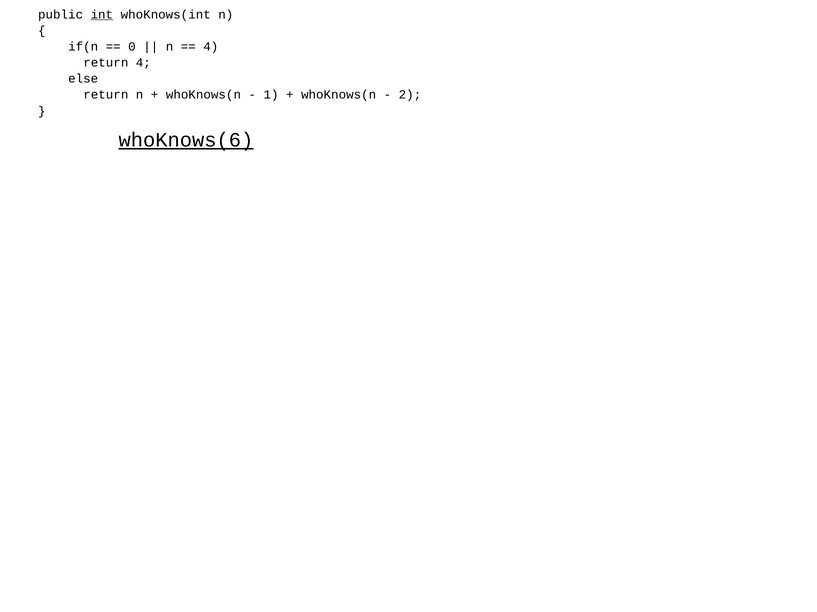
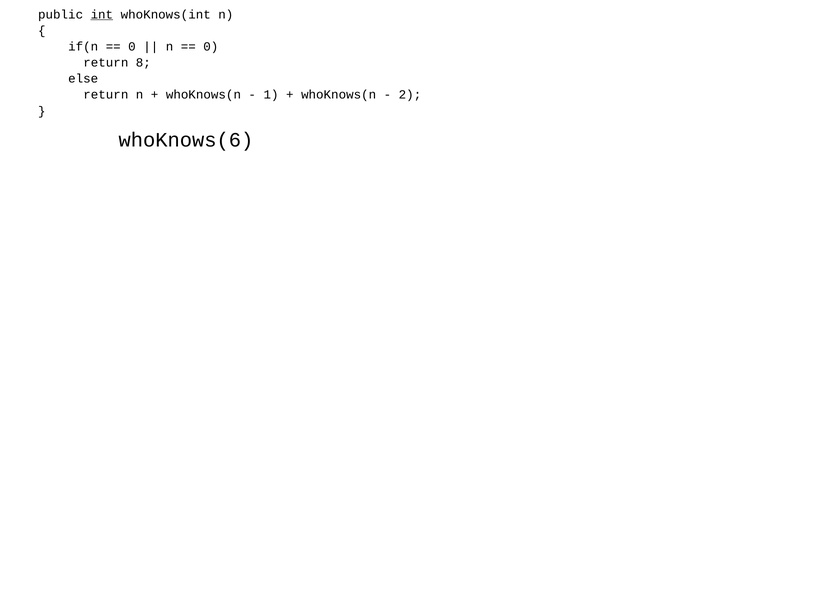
4 at (211, 47): 4 -> 0
return 4: 4 -> 8
whoKnows(6 underline: present -> none
